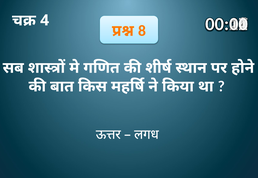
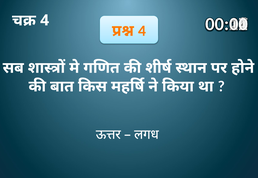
8 at (142, 31): 8 -> 4
